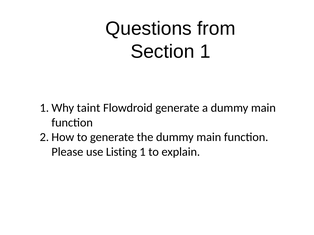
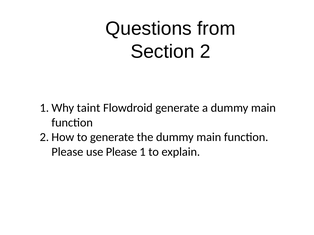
Section 1: 1 -> 2
use Listing: Listing -> Please
